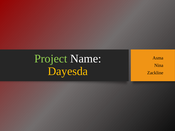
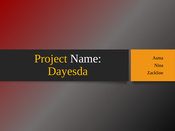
Project colour: light green -> yellow
